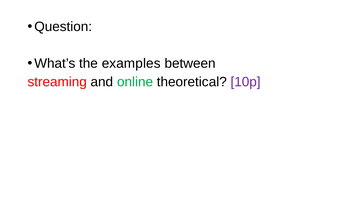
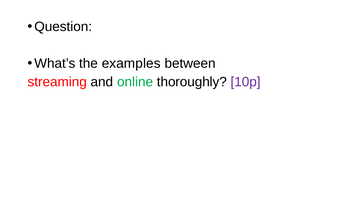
theoretical: theoretical -> thoroughly
